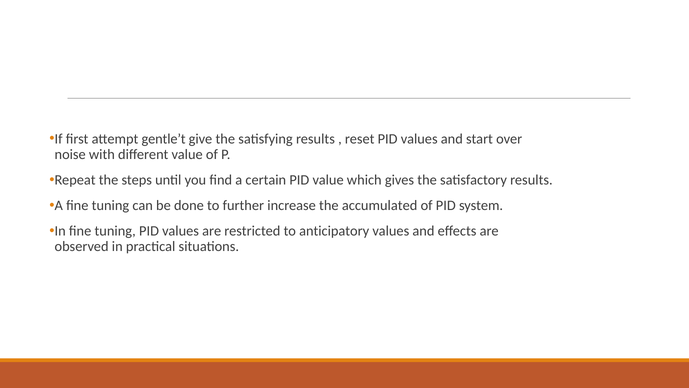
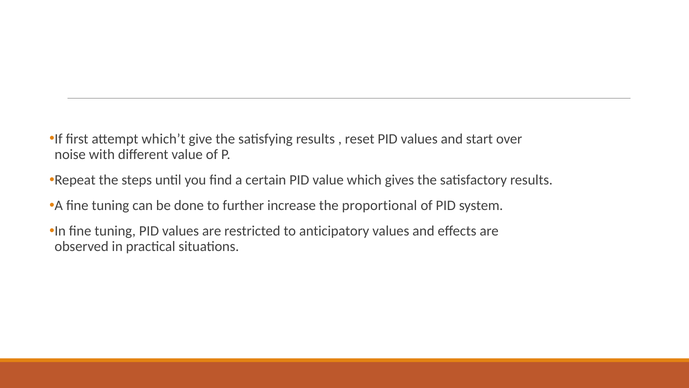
gentle’t: gentle’t -> which’t
accumulated: accumulated -> proportional
